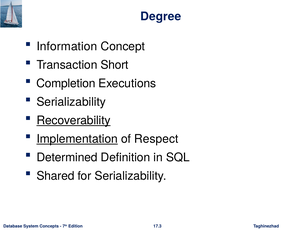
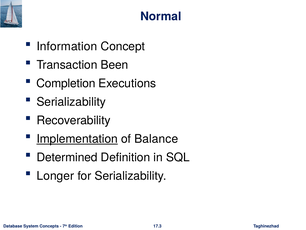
Degree: Degree -> Normal
Short: Short -> Been
Recoverability underline: present -> none
Respect: Respect -> Balance
Shared: Shared -> Longer
